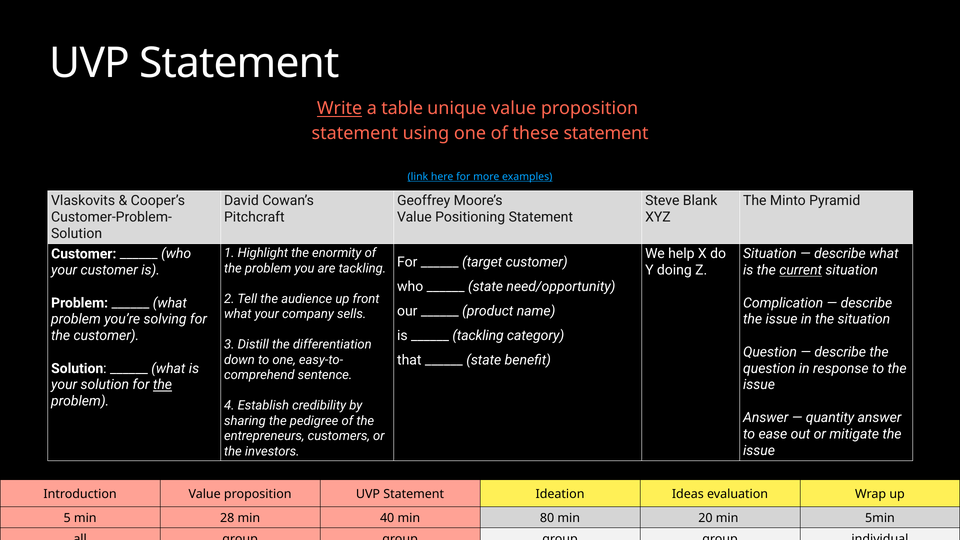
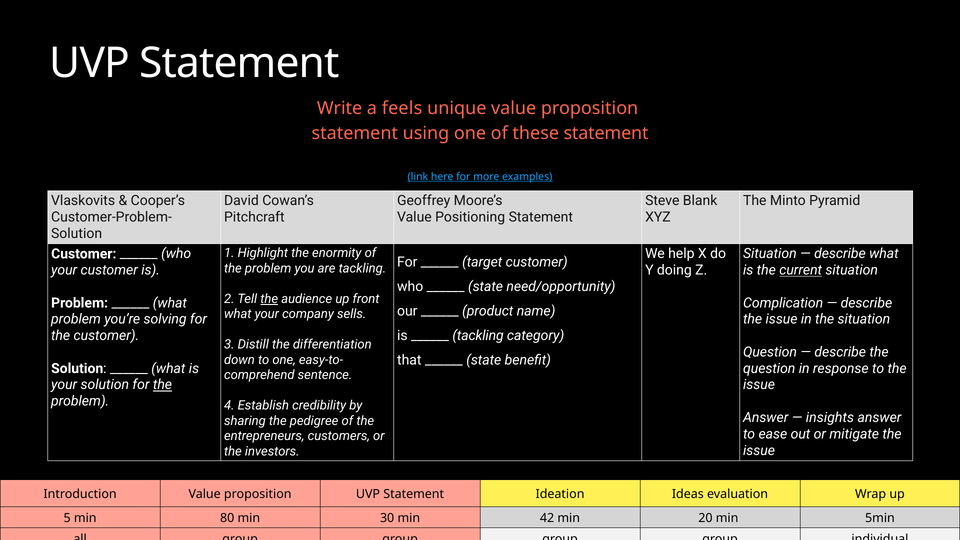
Write underline: present -> none
table: table -> feels
the at (269, 299) underline: none -> present
quantity: quantity -> insights
28: 28 -> 80
40: 40 -> 30
80: 80 -> 42
